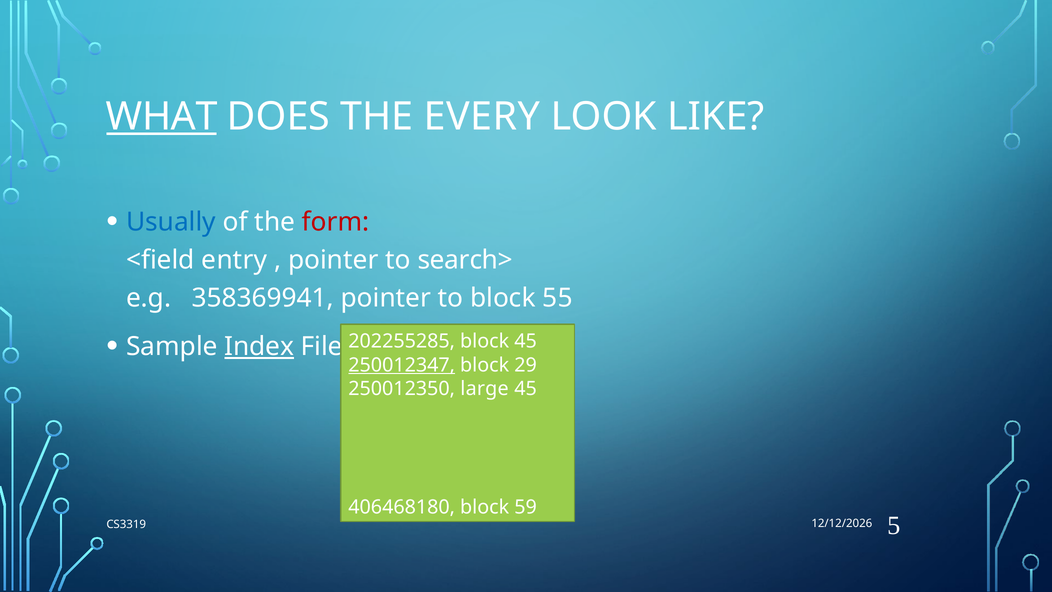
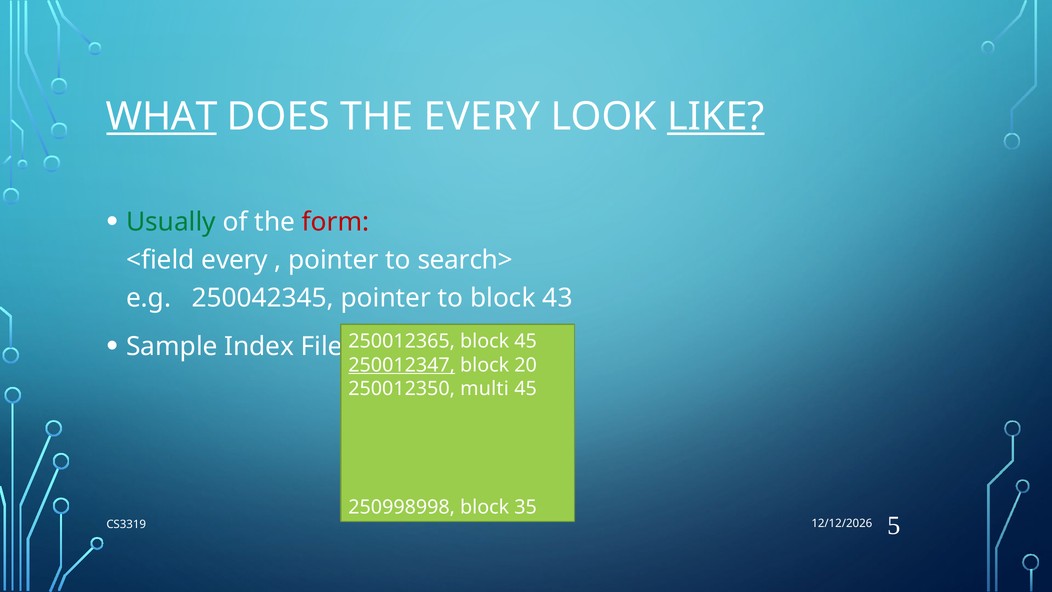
LIKE underline: none -> present
Usually colour: blue -> green
<field entry: entry -> every
358369941: 358369941 -> 250042345
55: 55 -> 43
Index underline: present -> none
202255285: 202255285 -> 250012365
29: 29 -> 20
large: large -> multi
406468180: 406468180 -> 250998998
59: 59 -> 35
